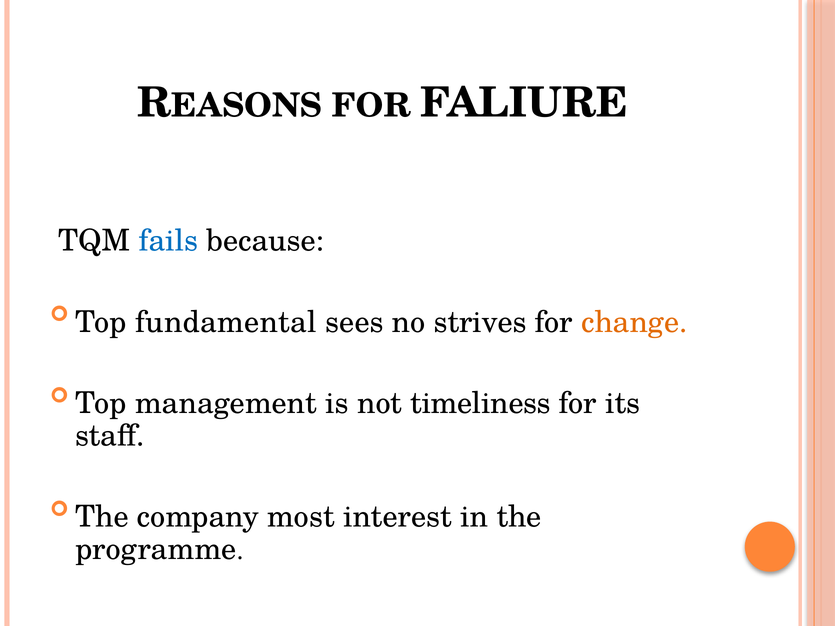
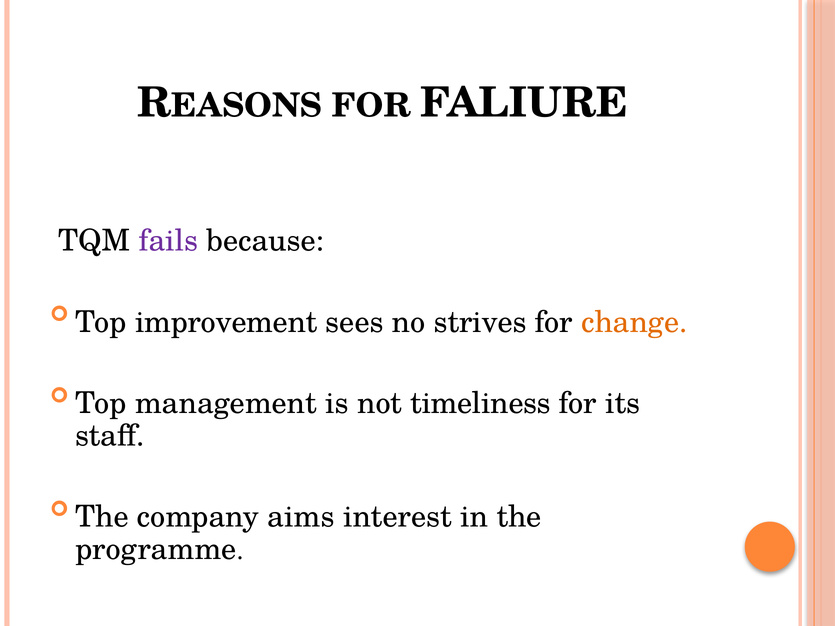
fails colour: blue -> purple
fundamental: fundamental -> improvement
most: most -> aims
